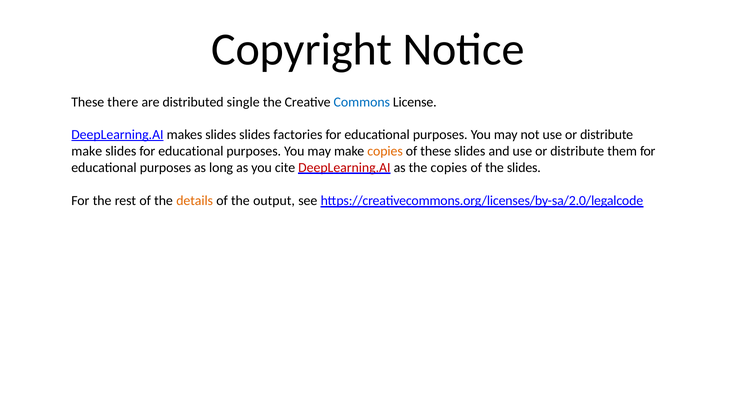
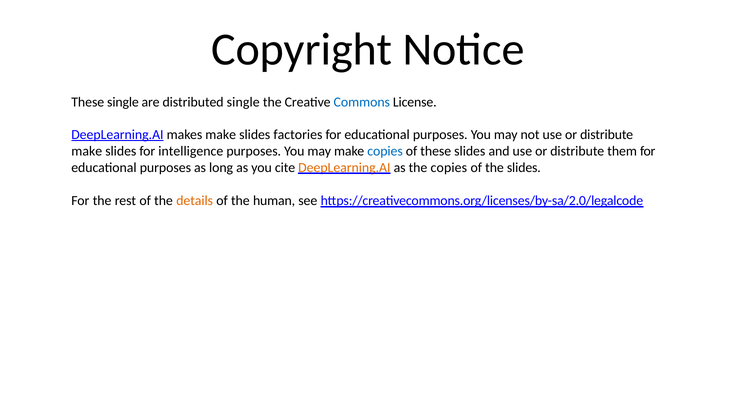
These there: there -> single
makes slides: slides -> make
slides for educational: educational -> intelligence
copies at (385, 151) colour: orange -> blue
DeepLearning.AI at (344, 167) colour: red -> orange
output: output -> human
